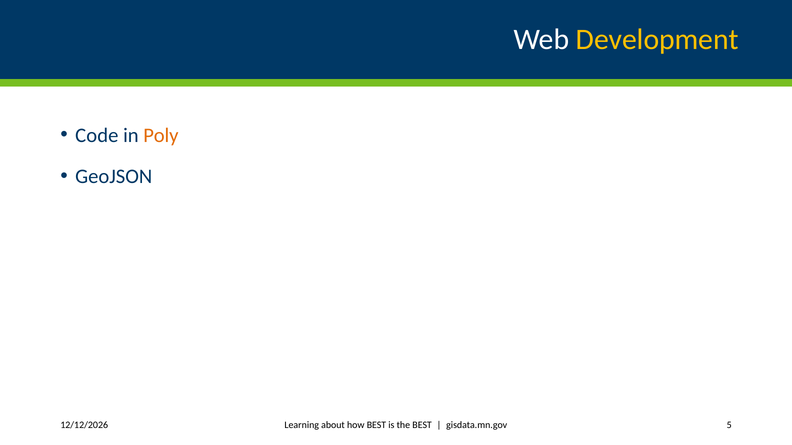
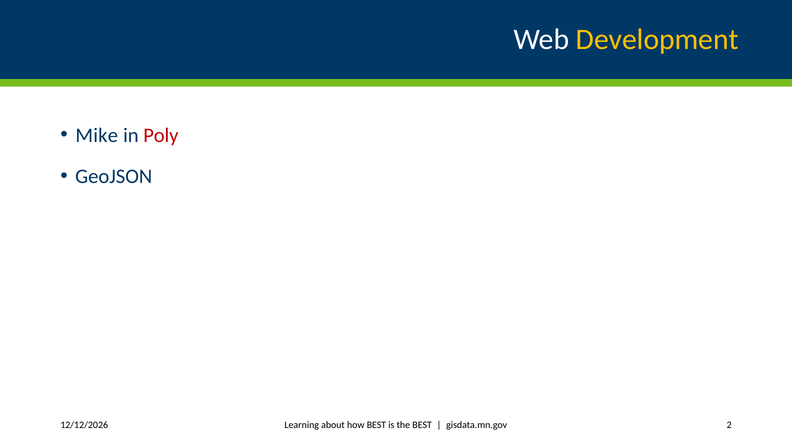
Code: Code -> Mike
Poly colour: orange -> red
5: 5 -> 2
